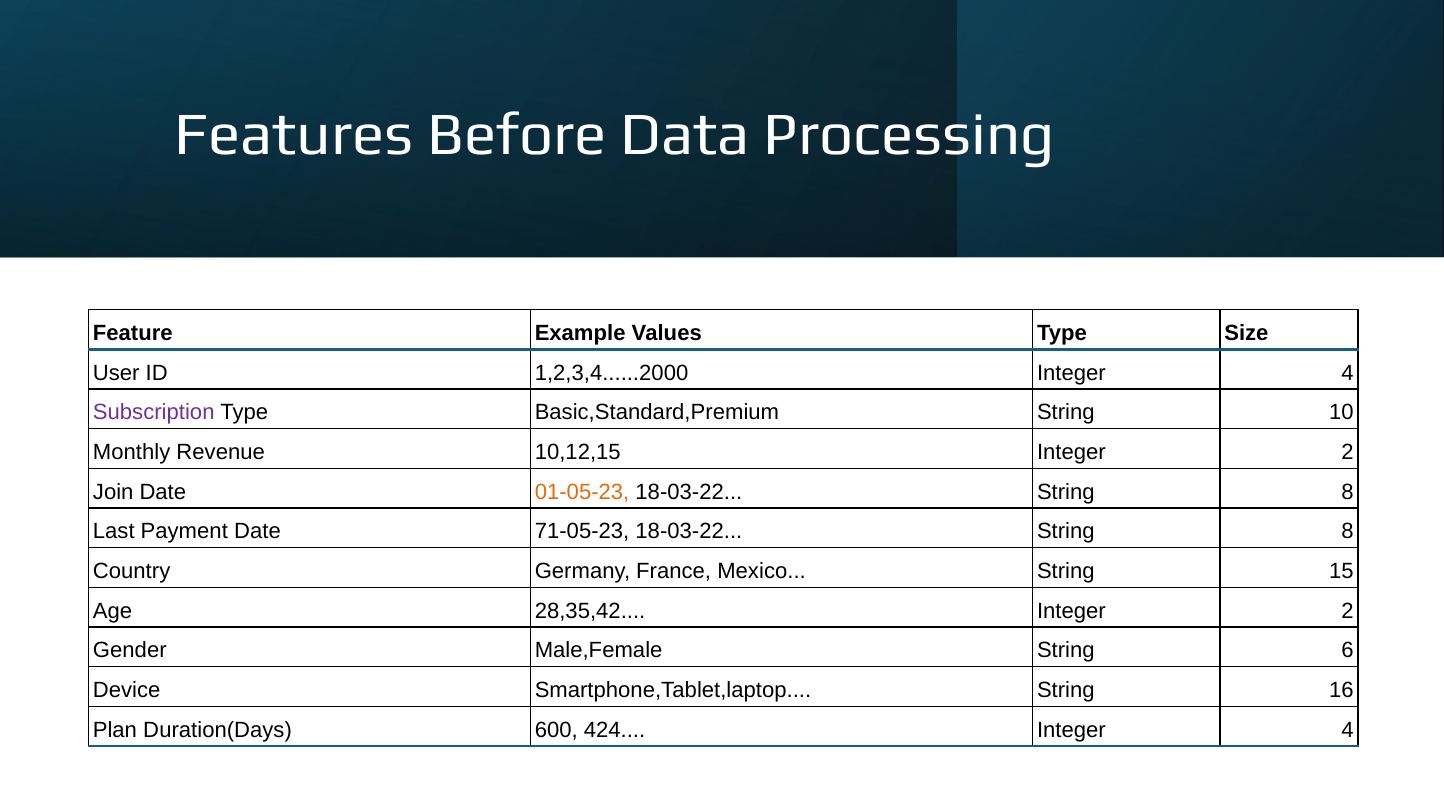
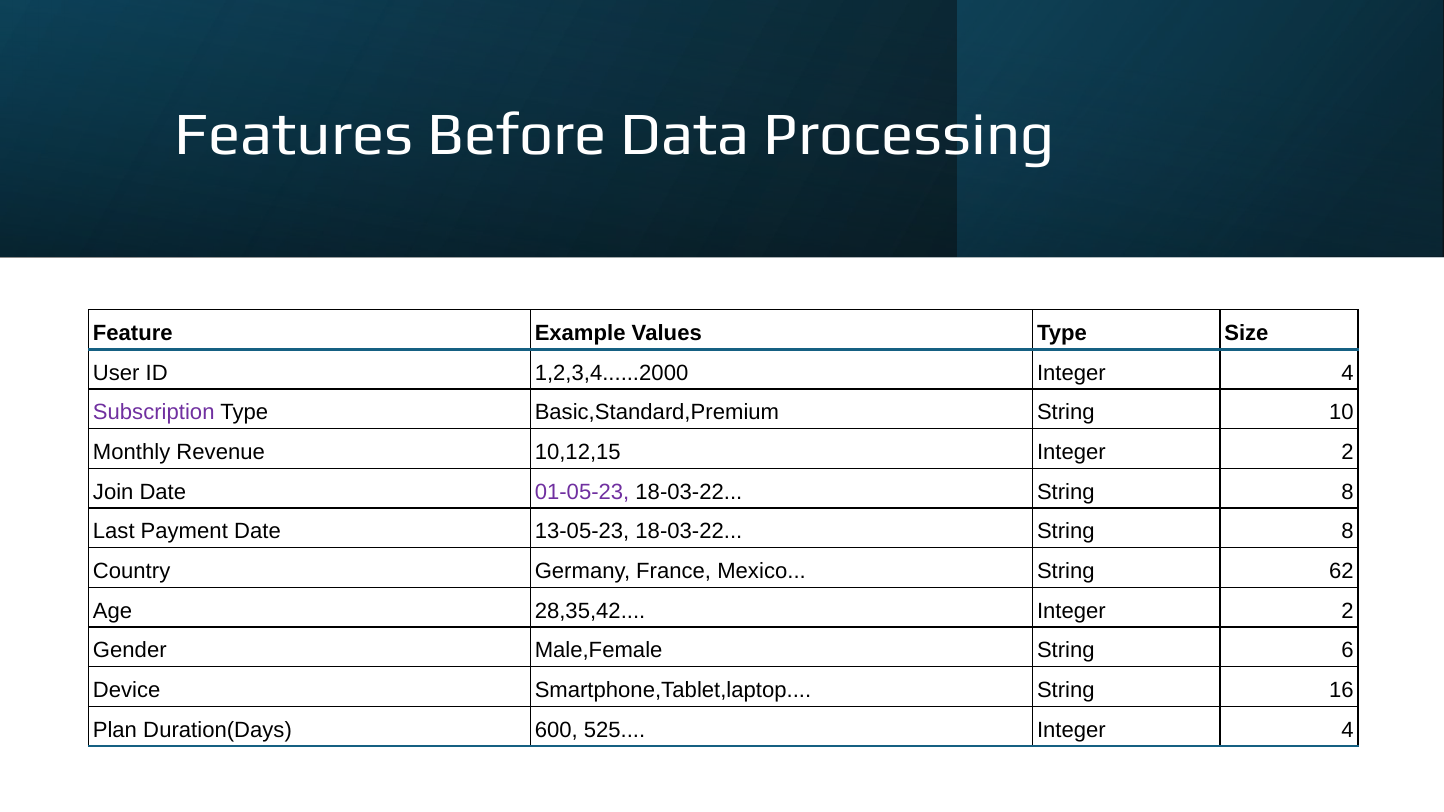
01-05-23 colour: orange -> purple
71-05-23: 71-05-23 -> 13-05-23
15: 15 -> 62
424: 424 -> 525
